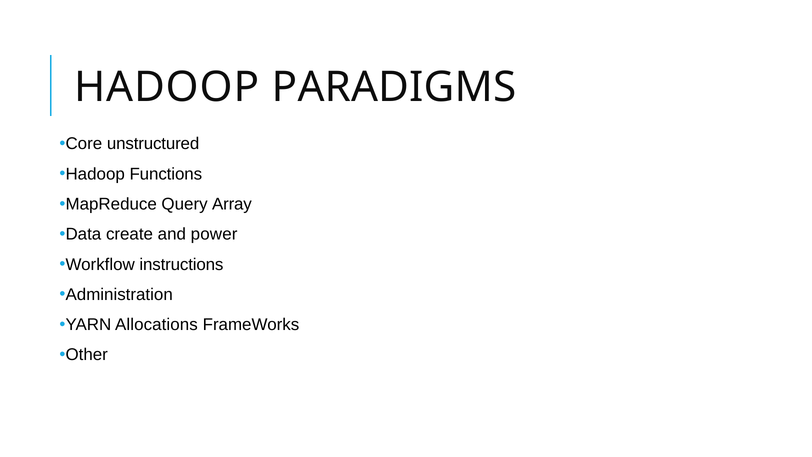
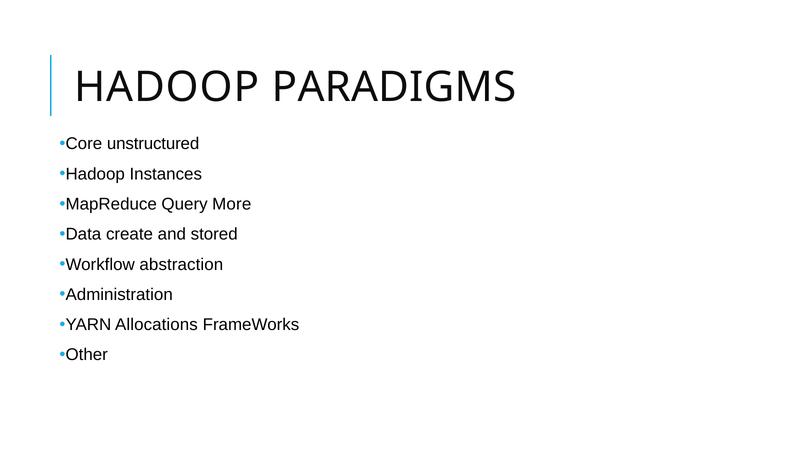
Functions: Functions -> Instances
Array: Array -> More
power: power -> stored
instructions: instructions -> abstraction
